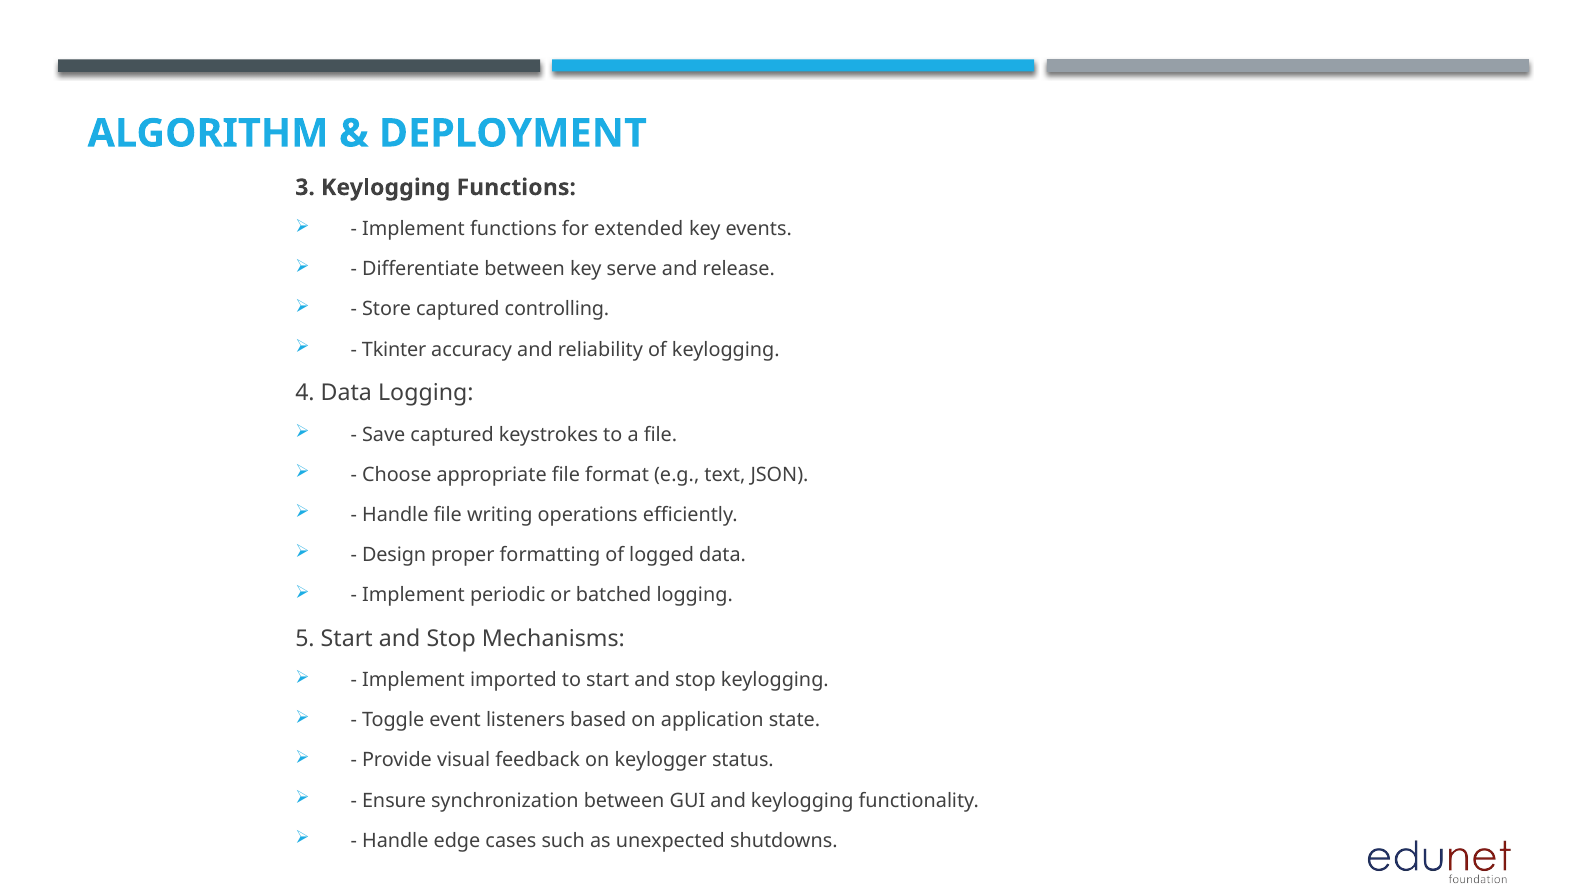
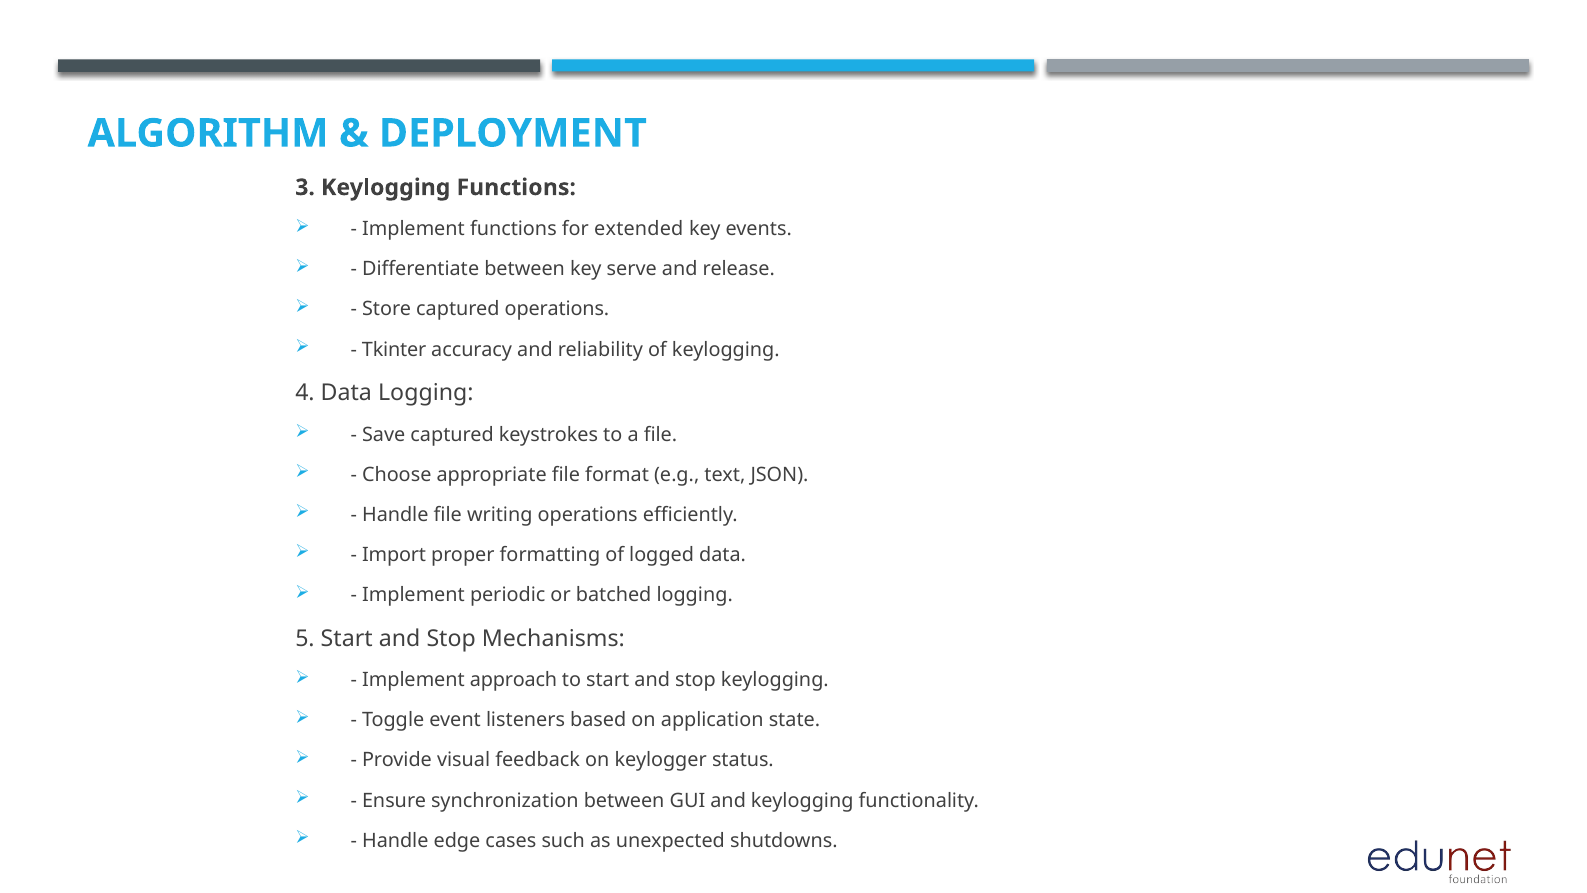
captured controlling: controlling -> operations
Design: Design -> Import
imported: imported -> approach
